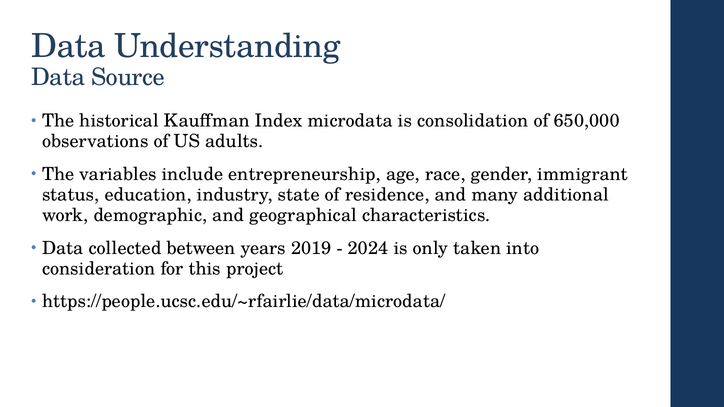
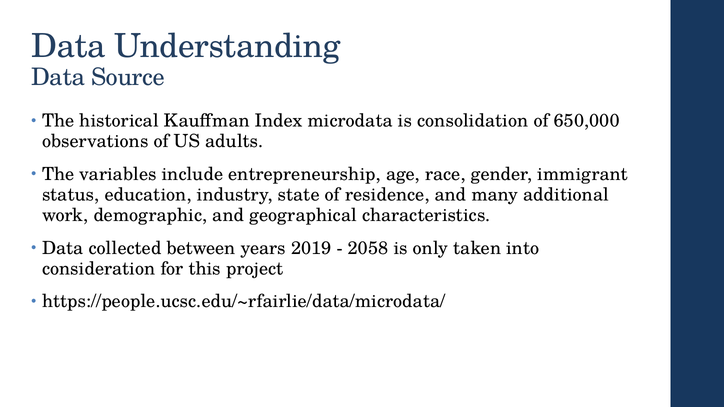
2024: 2024 -> 2058
